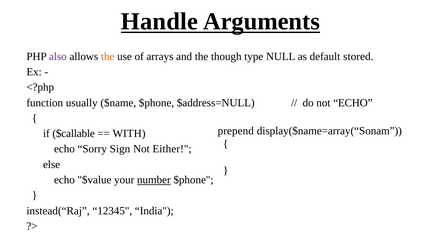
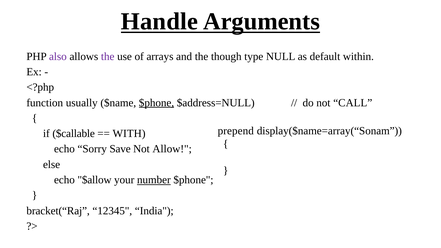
the at (108, 56) colour: orange -> purple
stored: stored -> within
$phone at (157, 103) underline: none -> present
not ECHO: ECHO -> CALL
Sign: Sign -> Save
Either: Either -> Allow
$value: $value -> $allow
instead(“Raj: instead(“Raj -> bracket(“Raj
